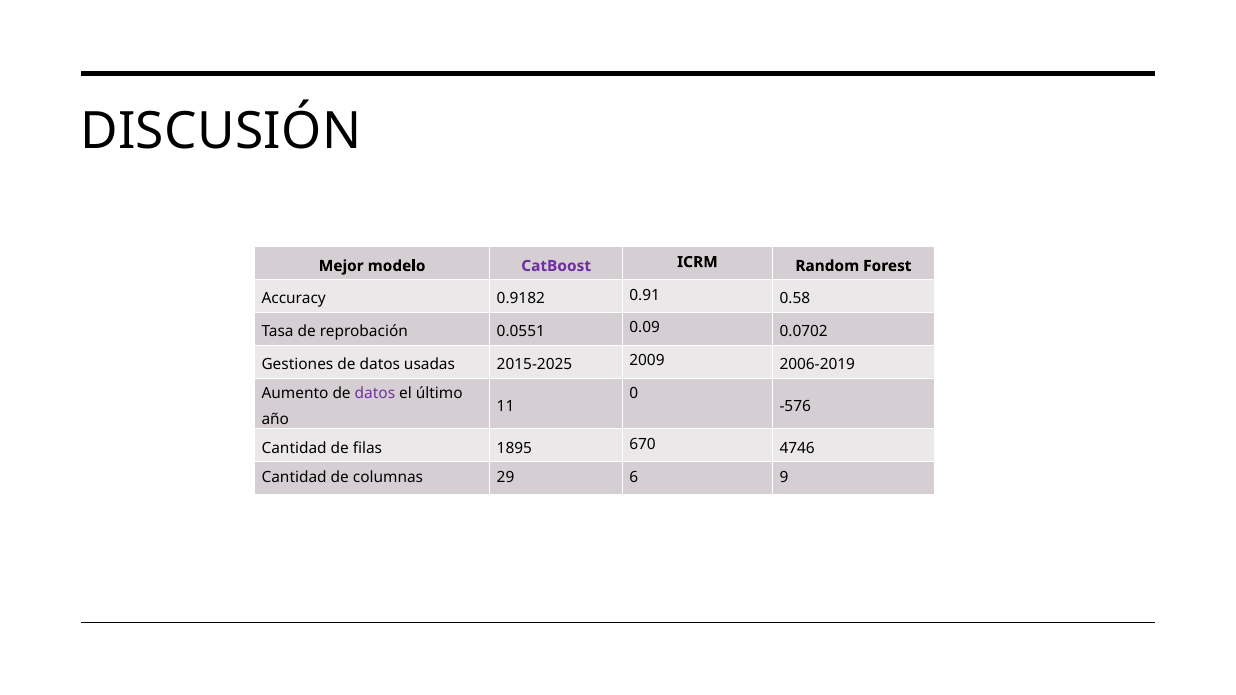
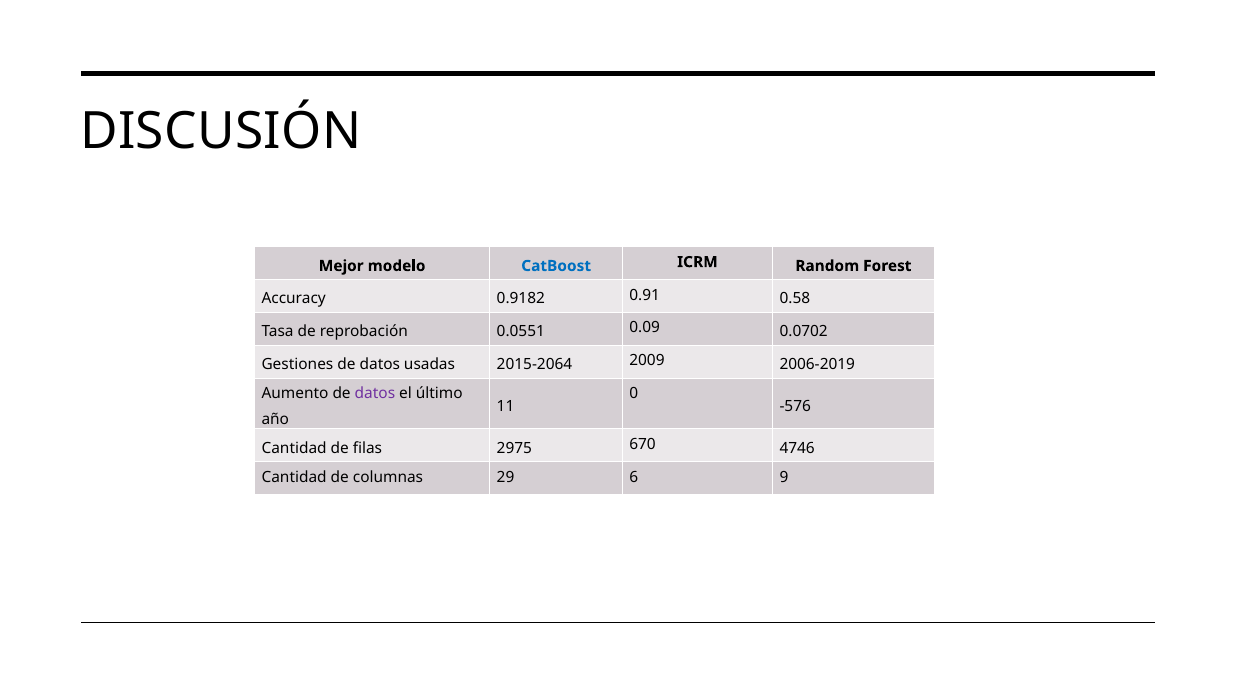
CatBoost colour: purple -> blue
2015-2025: 2015-2025 -> 2015-2064
1895: 1895 -> 2975
